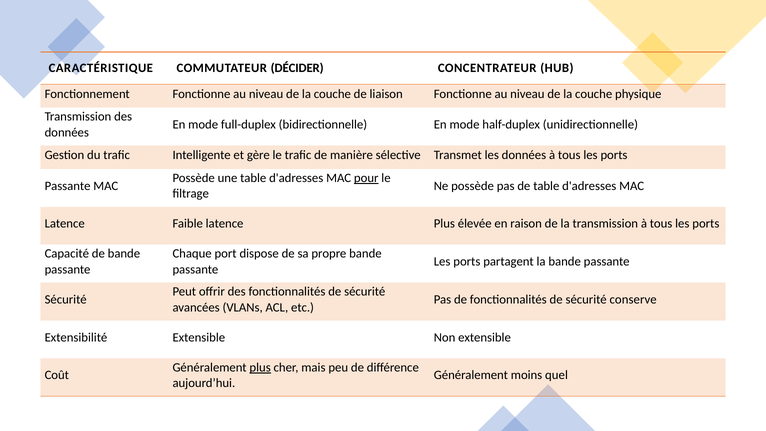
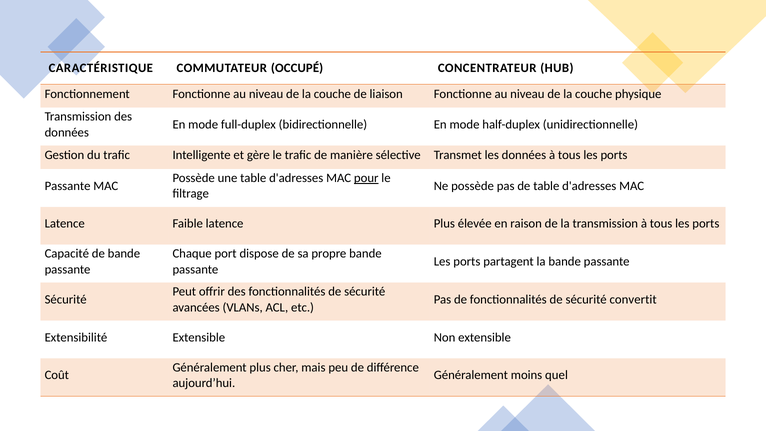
DÉCIDER: DÉCIDER -> OCCUPÉ
conserve: conserve -> convertit
plus at (260, 367) underline: present -> none
